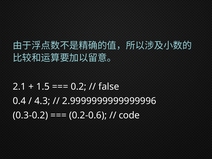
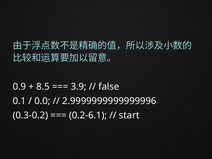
2.1: 2.1 -> 0.9
1.5: 1.5 -> 8.5
0.2: 0.2 -> 3.9
0.4: 0.4 -> 0.1
4.3: 4.3 -> 0.0
0.2-0.6: 0.2-0.6 -> 0.2-6.1
code: code -> start
